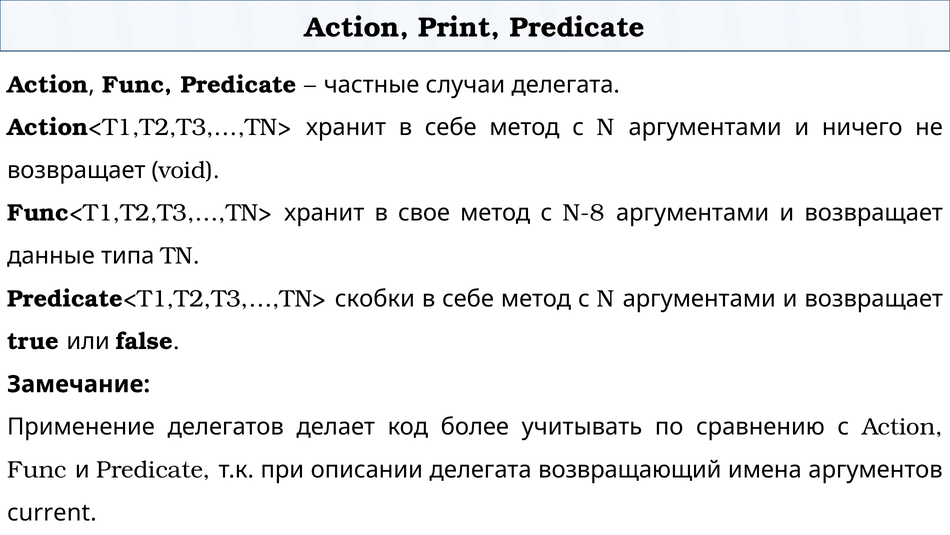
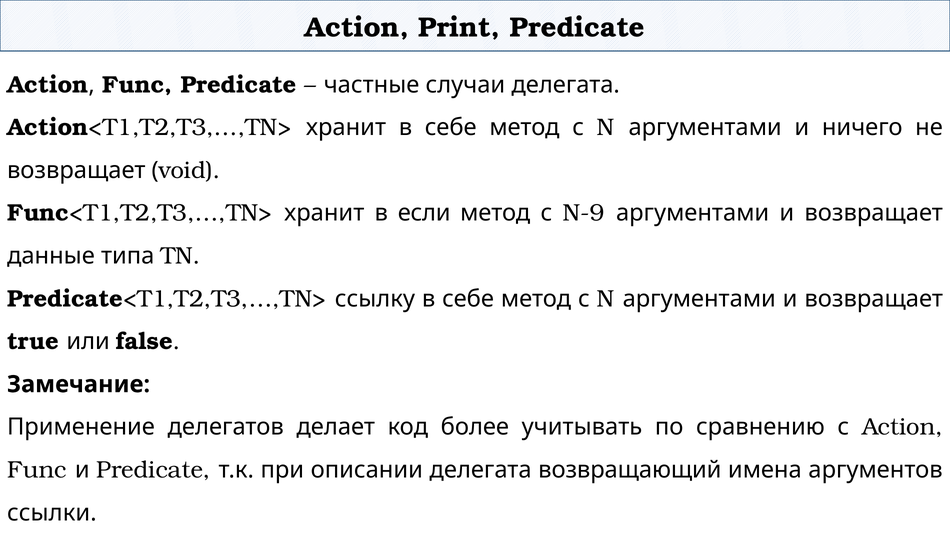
свое: свое -> если
N-8: N-8 -> N-9
скобки: скобки -> ссылку
current: current -> ссылки
